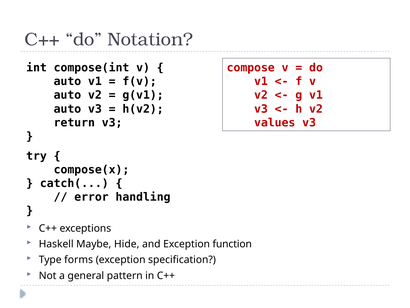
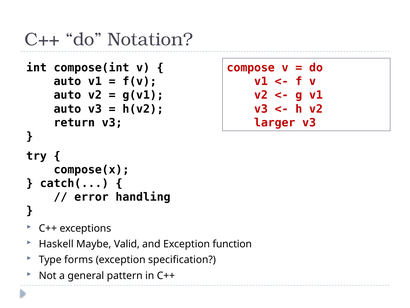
values: values -> larger
Hide: Hide -> Valid
